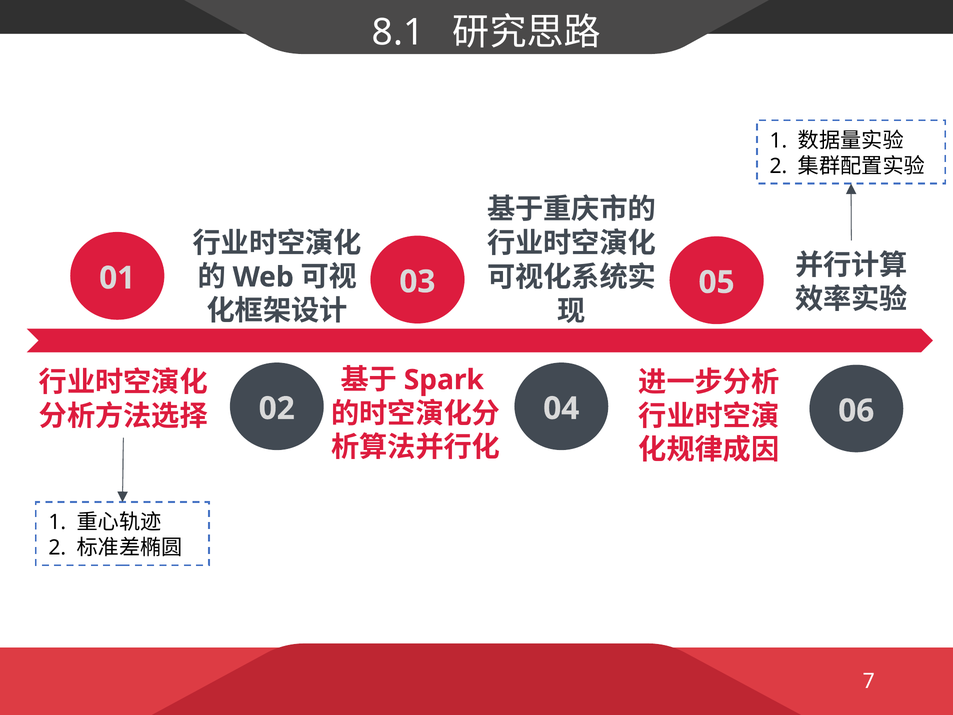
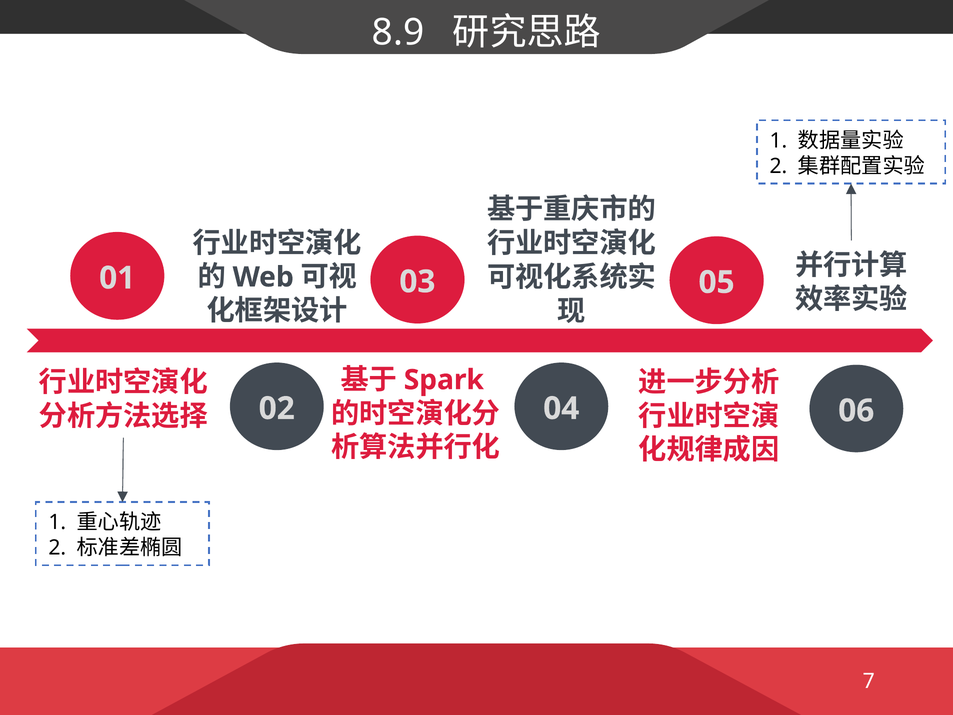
8.1: 8.1 -> 8.9
